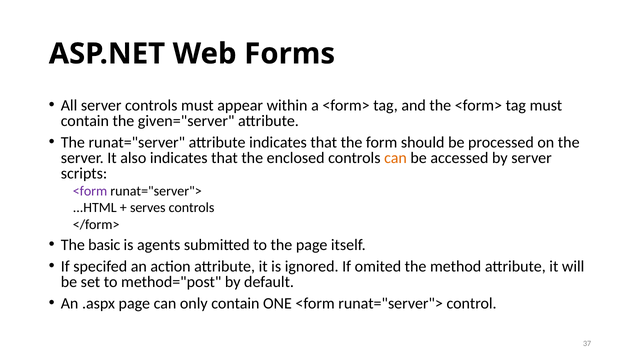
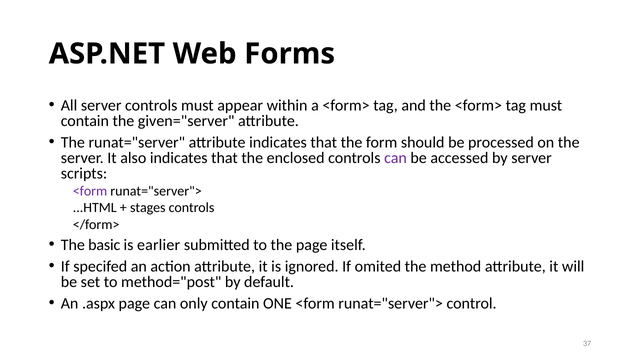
can at (396, 158) colour: orange -> purple
serves: serves -> stages
agents: agents -> earlier
